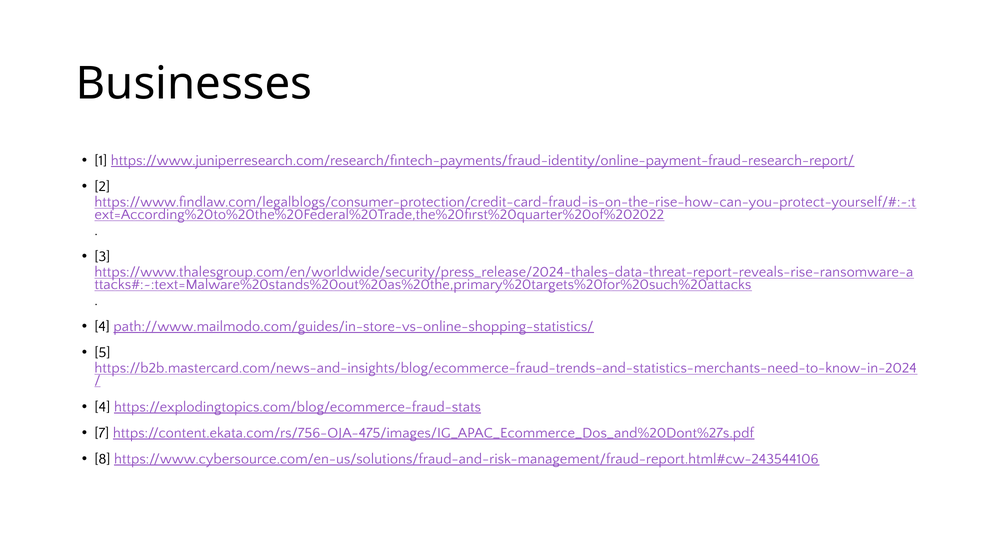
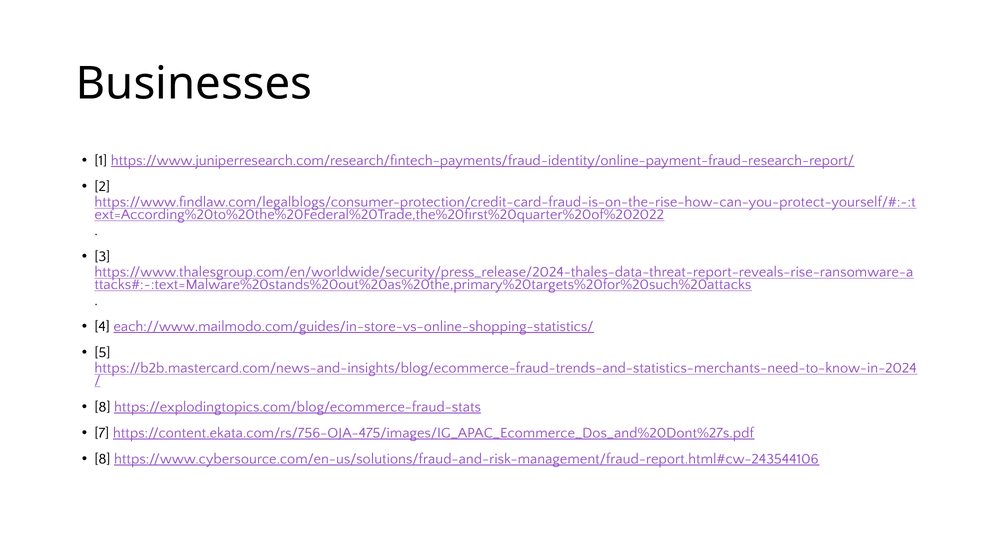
path://www.mailmodo.com/guides/in-store-vs-online-shopping-statistics/: path://www.mailmodo.com/guides/in-store-vs-online-shopping-statistics/ -> each://www.mailmodo.com/guides/in-store-vs-online-shopping-statistics/
4 at (102, 407): 4 -> 8
